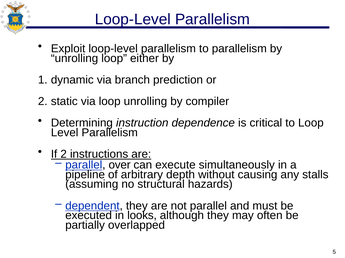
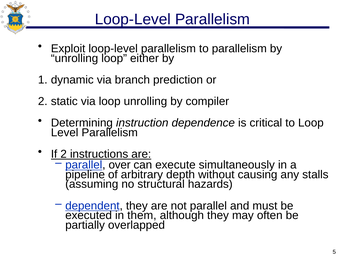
looks: looks -> them
